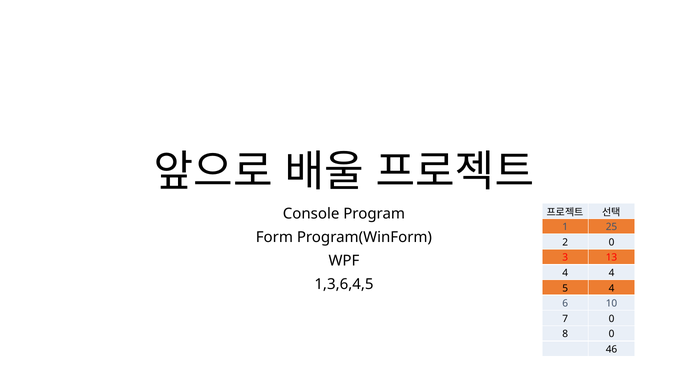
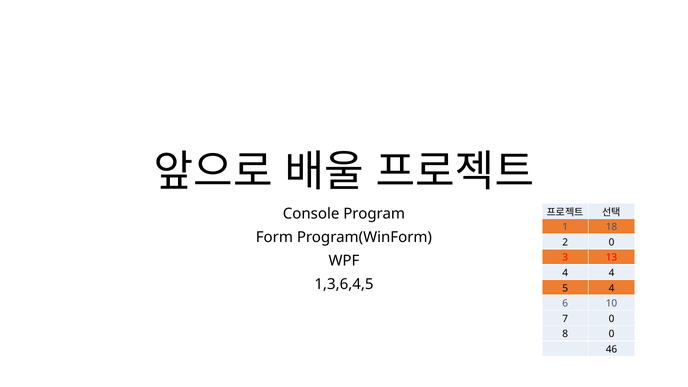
25: 25 -> 18
